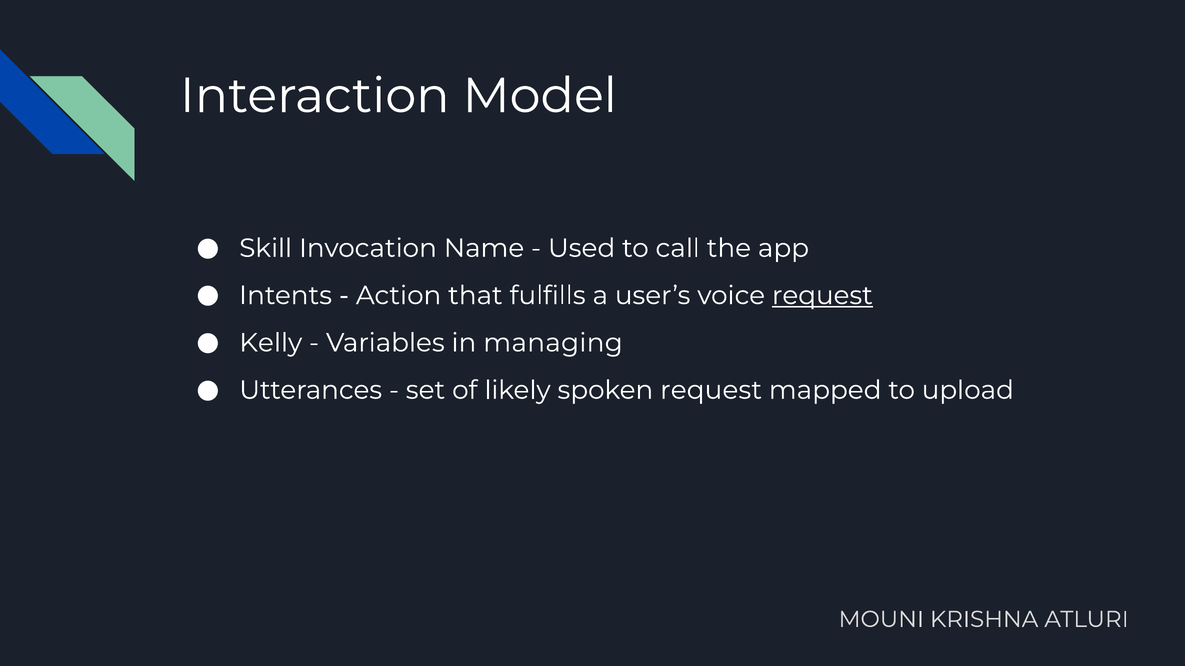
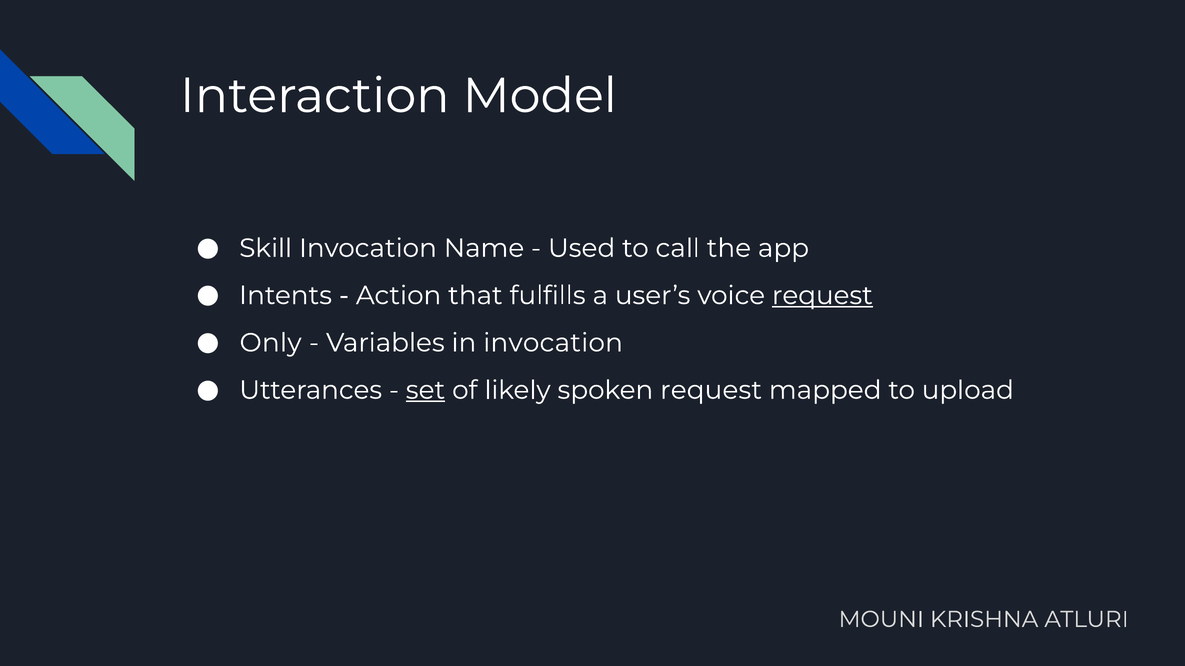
Kelly: Kelly -> Only
in managing: managing -> invocation
set underline: none -> present
